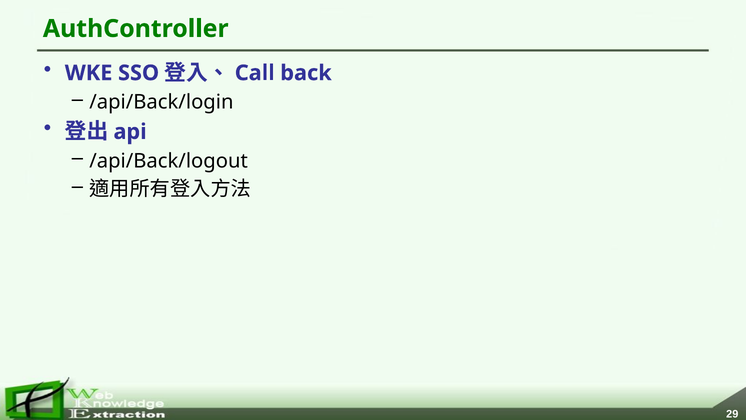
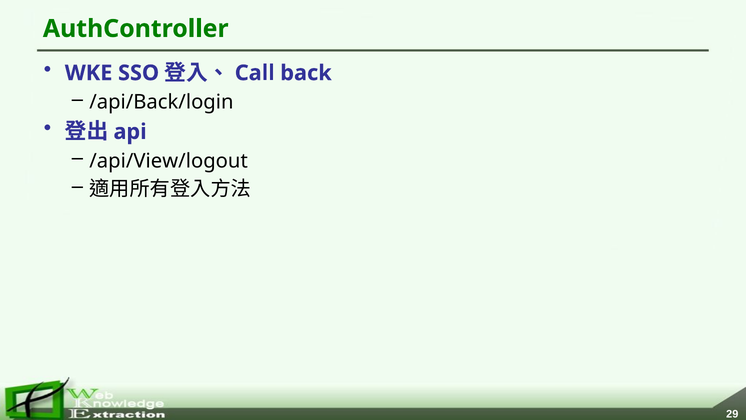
/api/Back/logout: /api/Back/logout -> /api/View/logout
